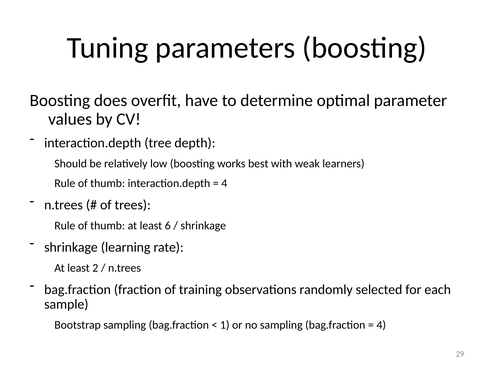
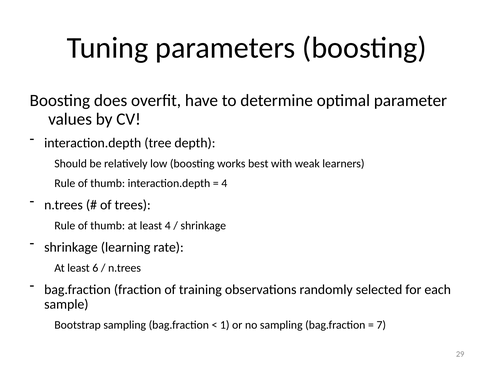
least 6: 6 -> 4
2: 2 -> 6
4 at (381, 325): 4 -> 7
